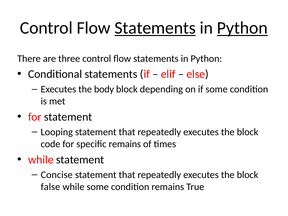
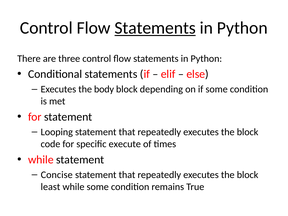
Python at (242, 28) underline: present -> none
specific remains: remains -> execute
false: false -> least
